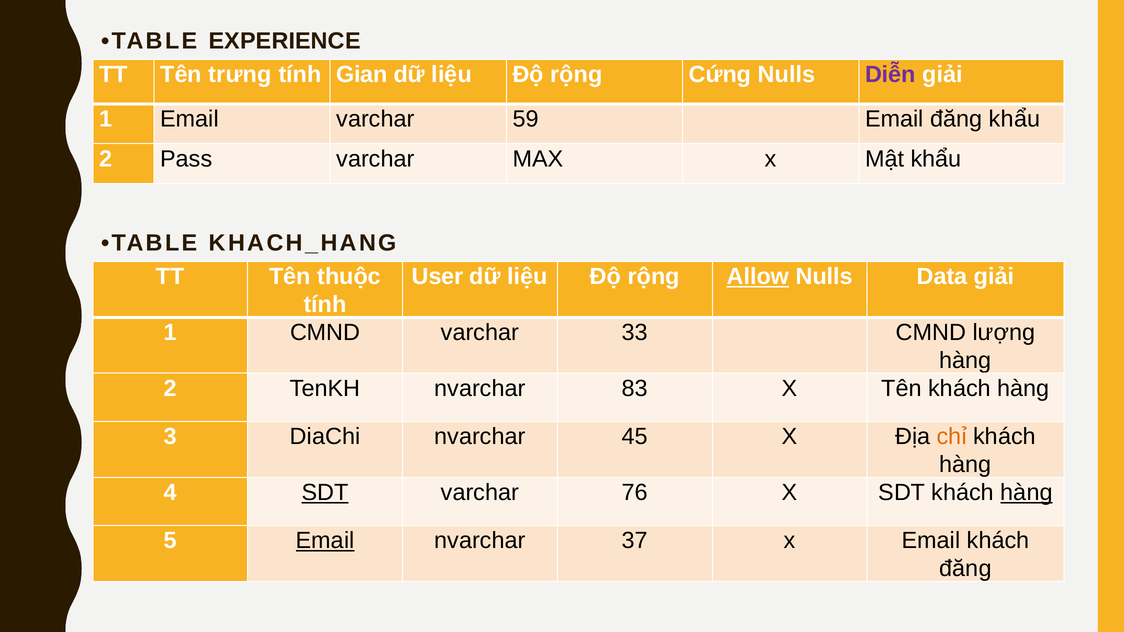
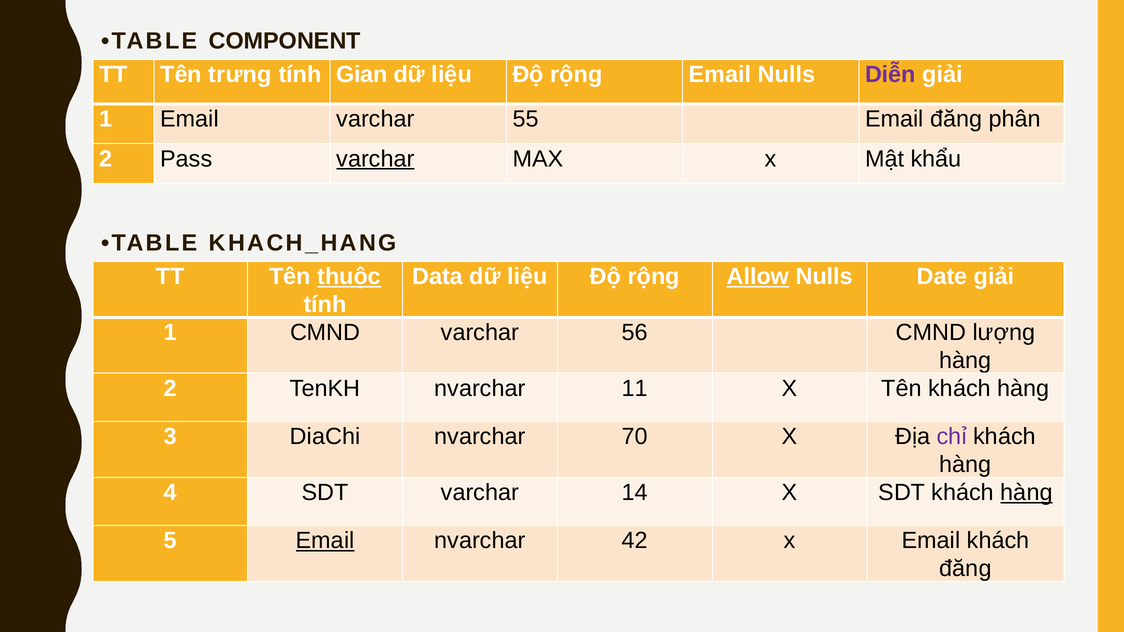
EXPERIENCE: EXPERIENCE -> COMPONENT
rộng Cứng: Cứng -> Email
59: 59 -> 55
đăng khẩu: khẩu -> phân
varchar at (375, 159) underline: none -> present
thuộc underline: none -> present
User: User -> Data
Data: Data -> Date
33: 33 -> 56
83: 83 -> 11
45: 45 -> 70
chỉ colour: orange -> purple
SDT at (325, 493) underline: present -> none
76: 76 -> 14
37: 37 -> 42
